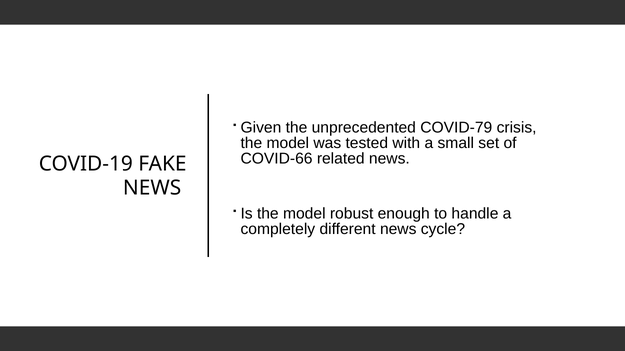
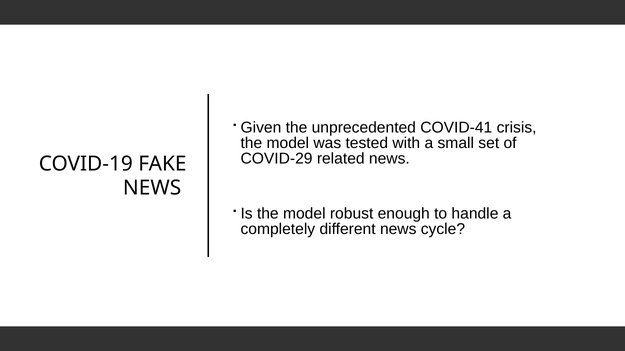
COVID-79: COVID-79 -> COVID-41
COVID-66: COVID-66 -> COVID-29
